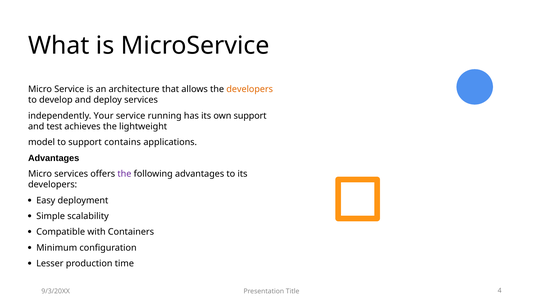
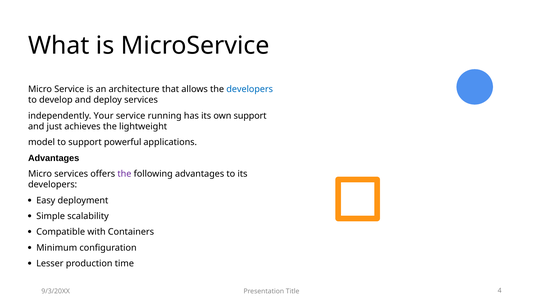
developers at (250, 89) colour: orange -> blue
test: test -> just
contains: contains -> powerful
